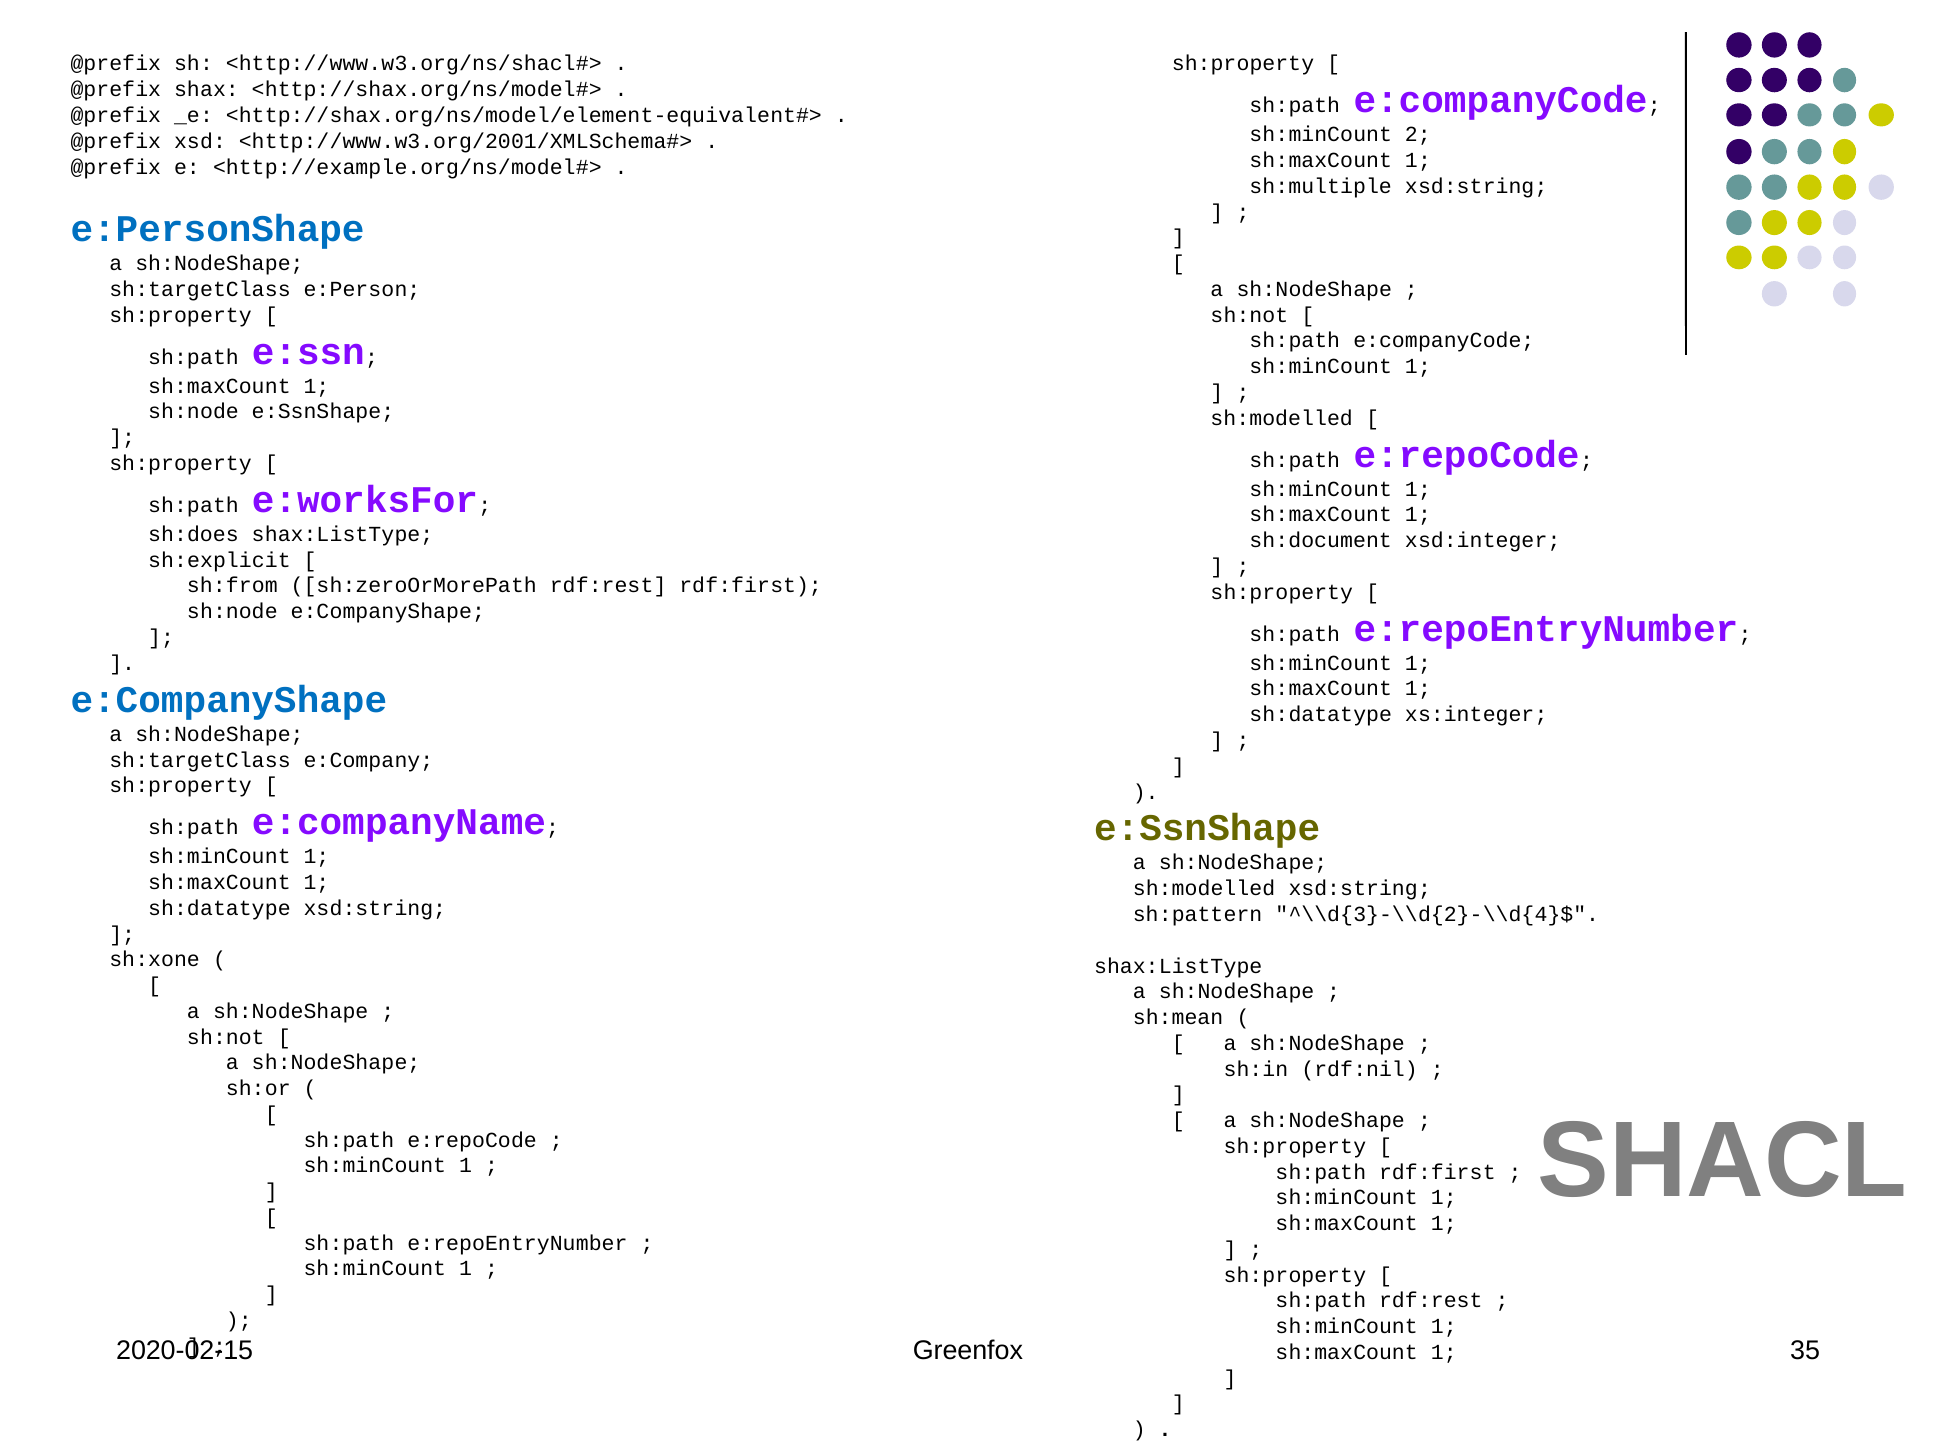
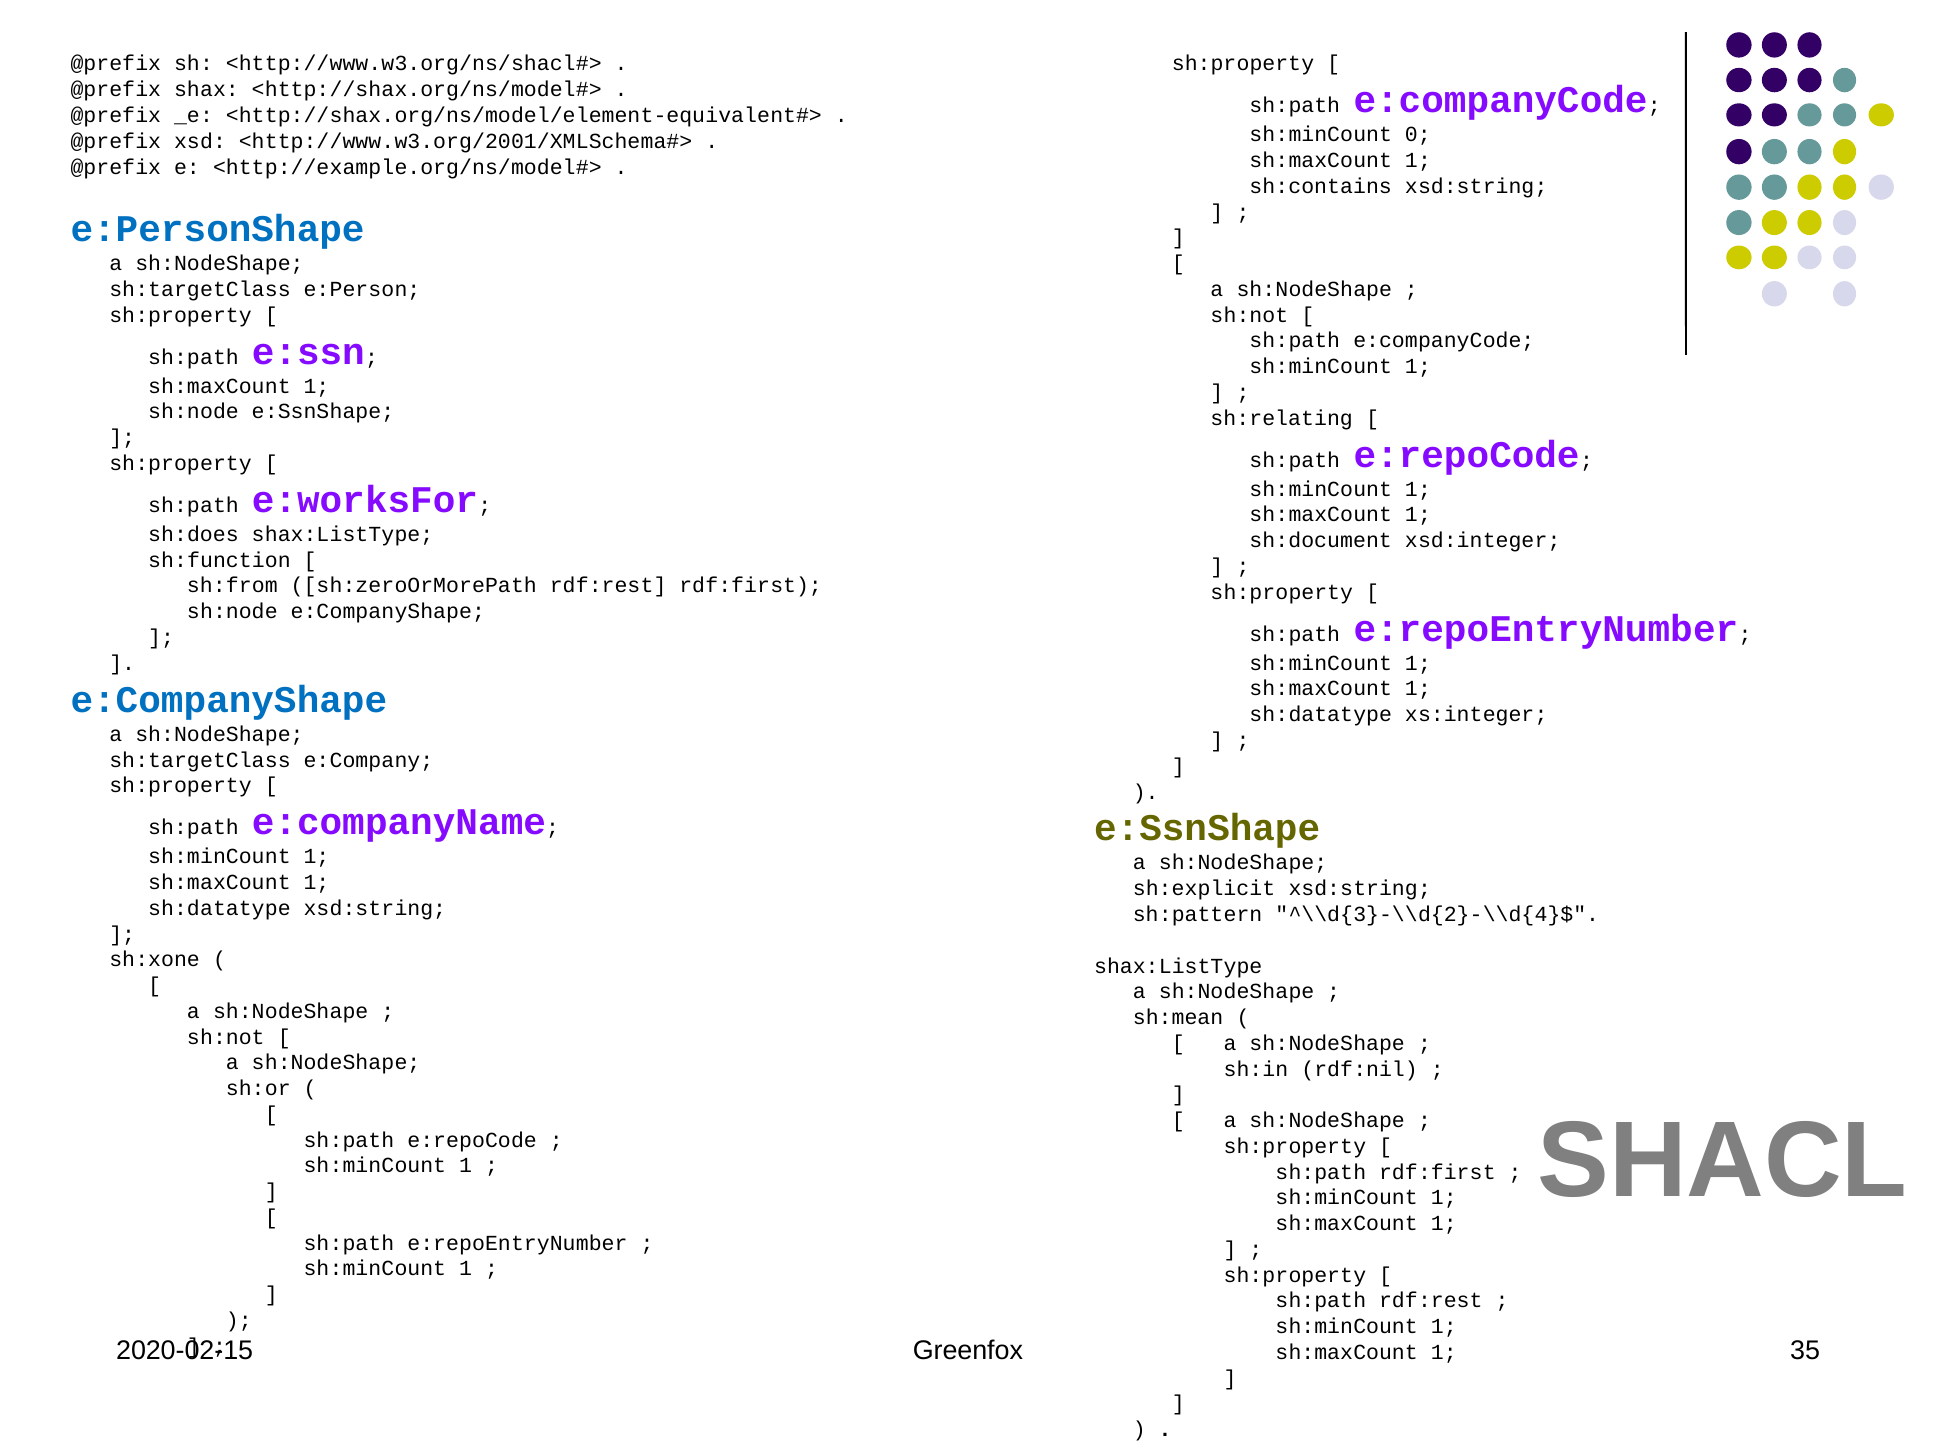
2: 2 -> 0
sh:multiple: sh:multiple -> sh:contains
sh:modelled at (1282, 418): sh:modelled -> sh:relating
sh:explicit: sh:explicit -> sh:function
sh:modelled at (1204, 889): sh:modelled -> sh:explicit
